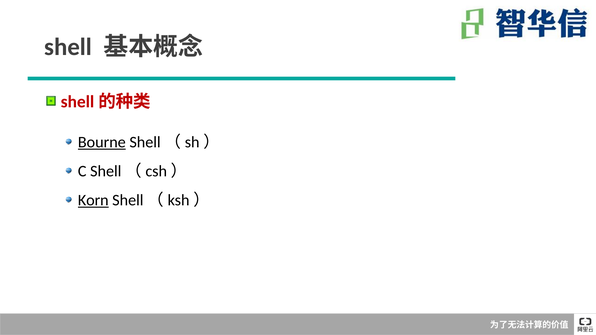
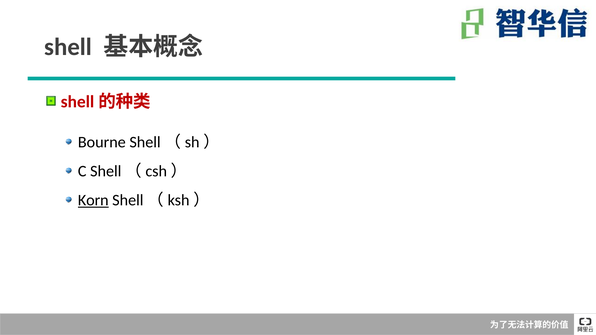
Bourne underline: present -> none
